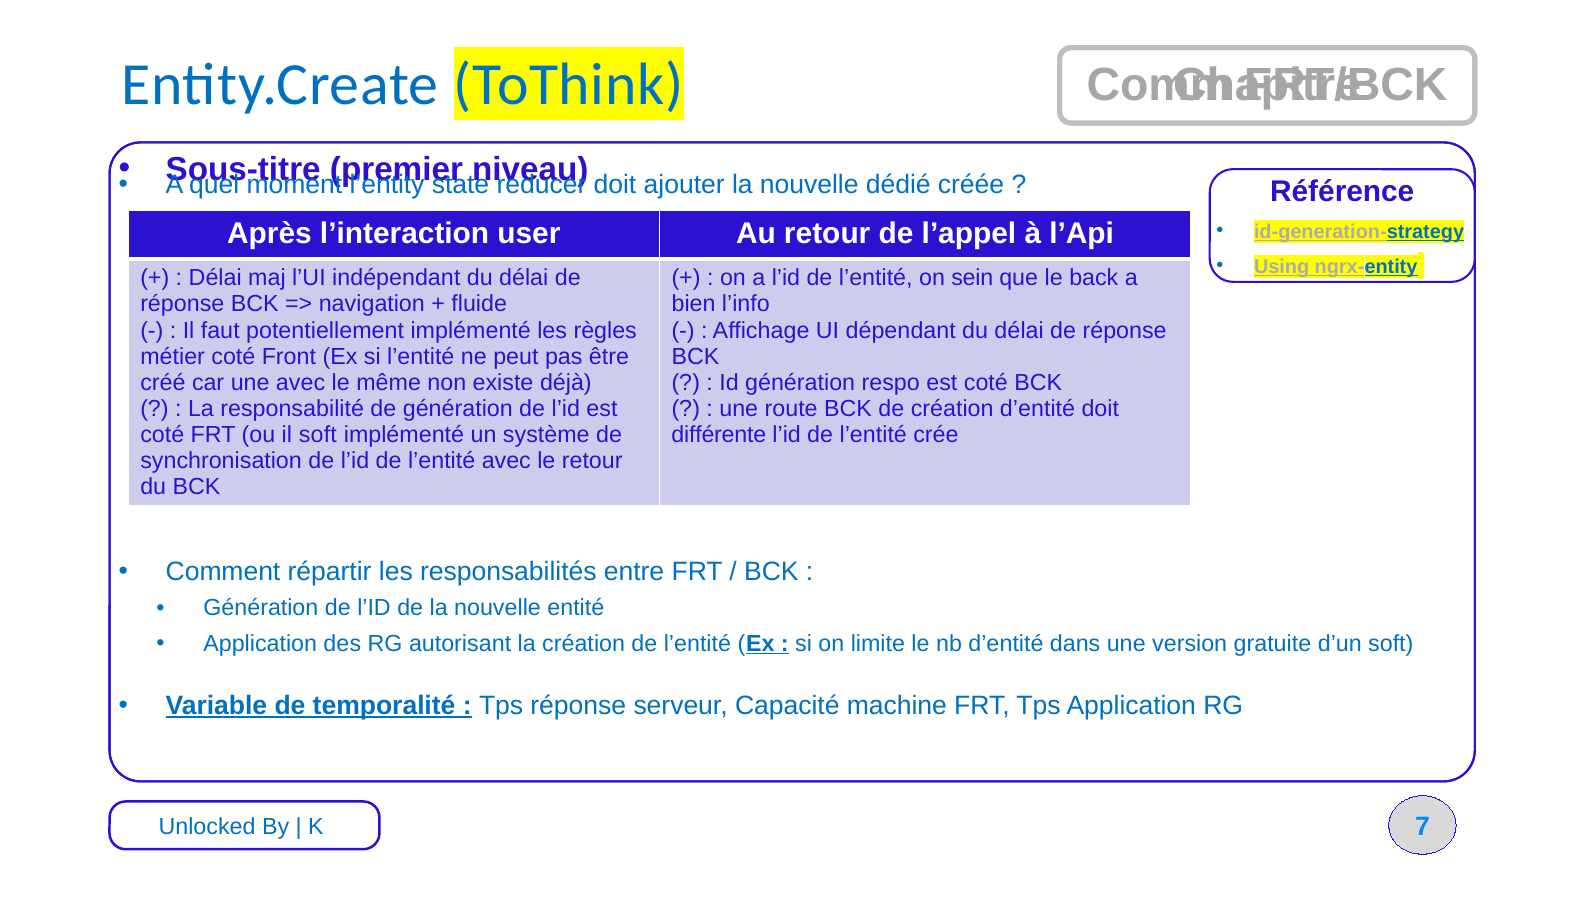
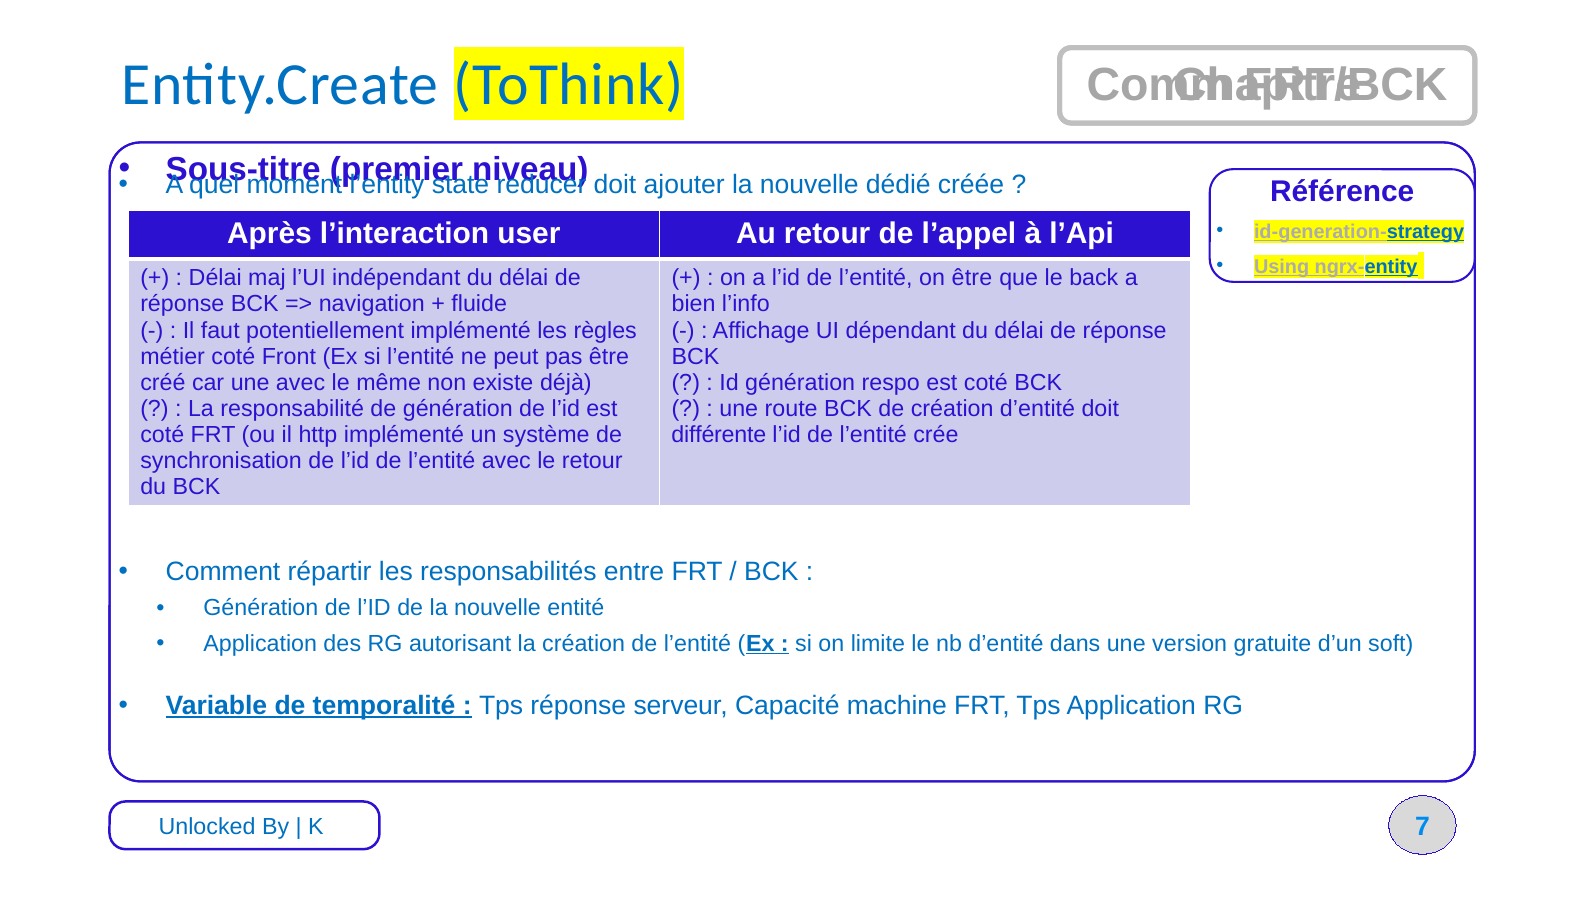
on sein: sein -> être
il soft: soft -> http
